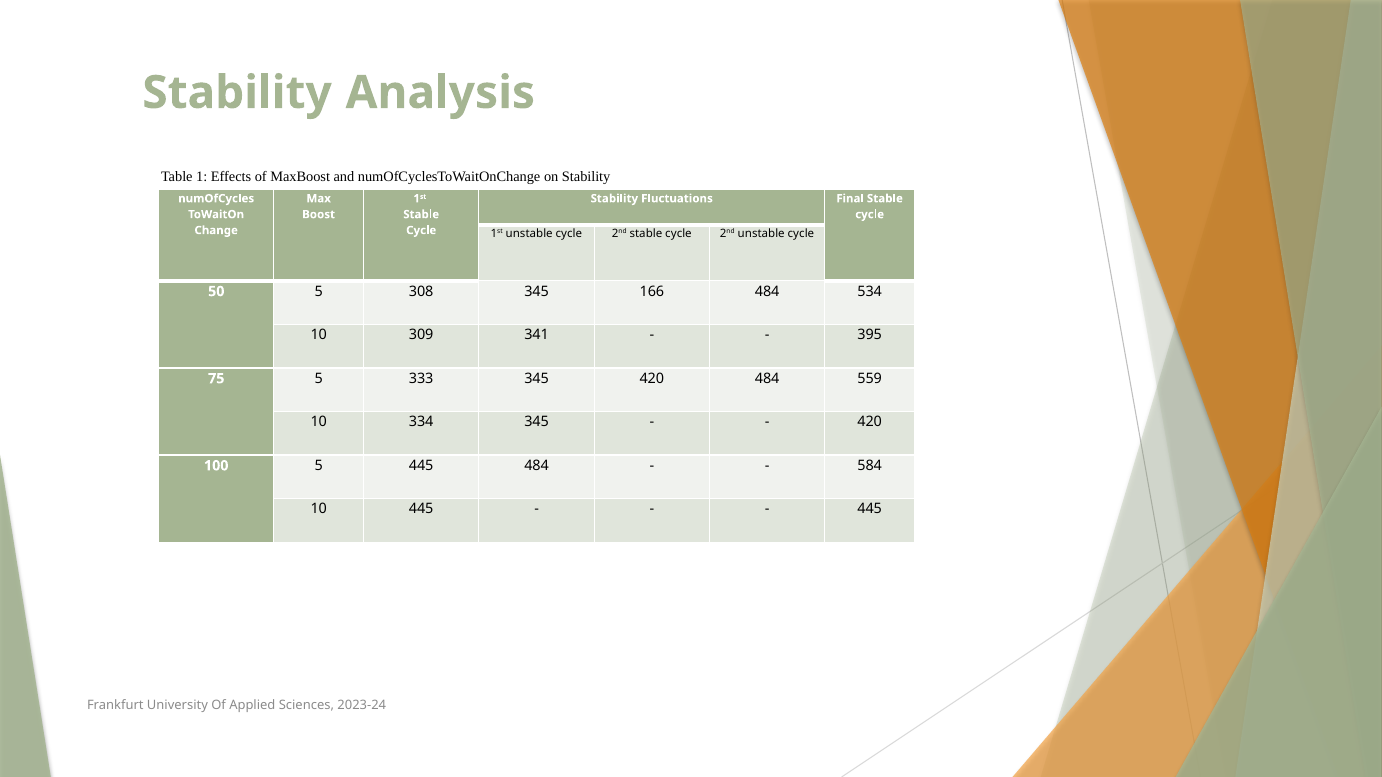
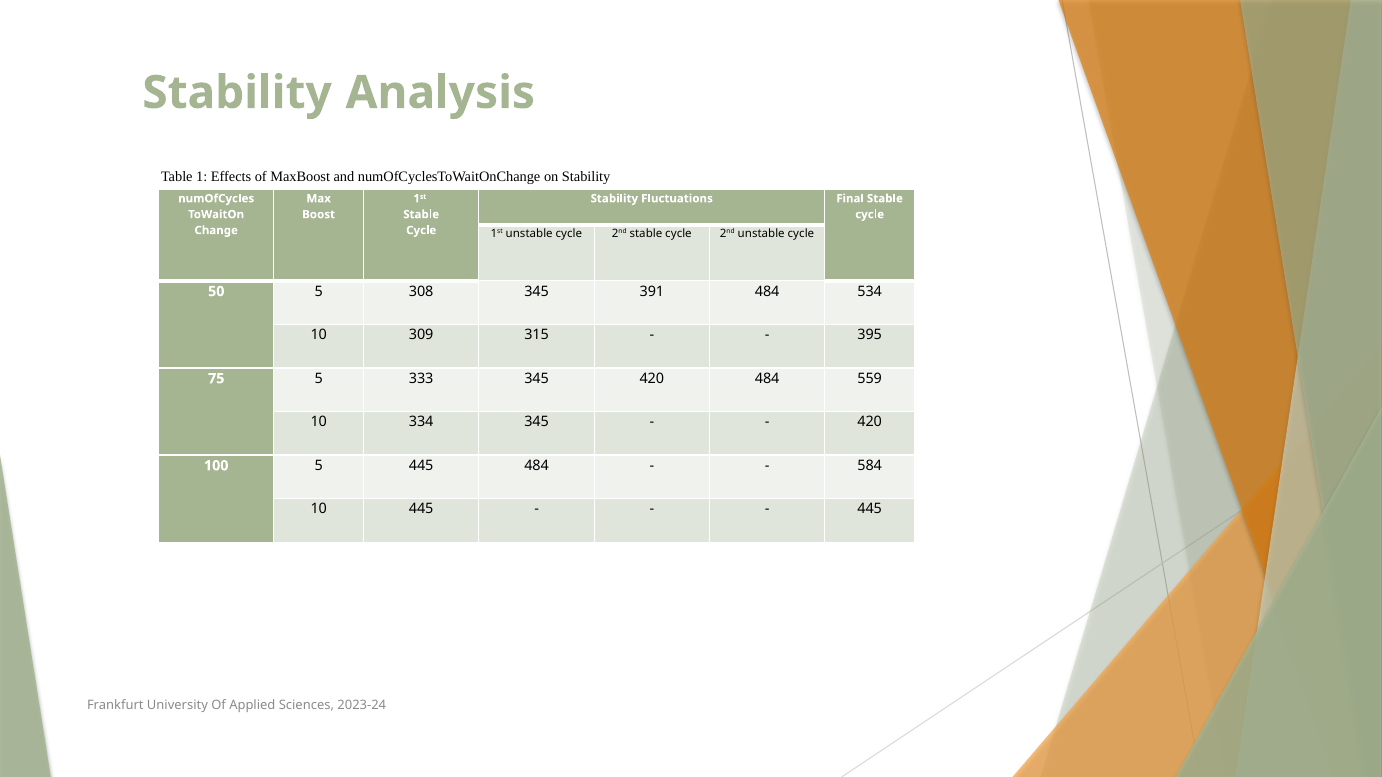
166: 166 -> 391
341: 341 -> 315
